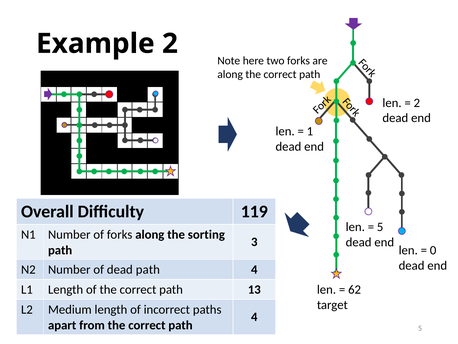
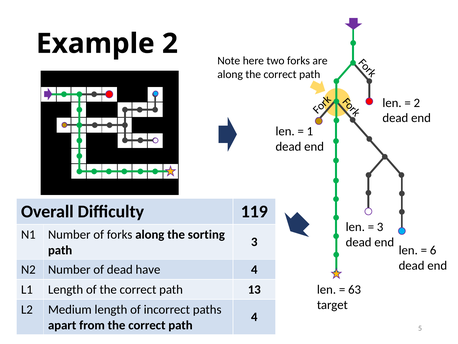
5 at (380, 227): 5 -> 3
0: 0 -> 6
dead path: path -> have
62: 62 -> 63
